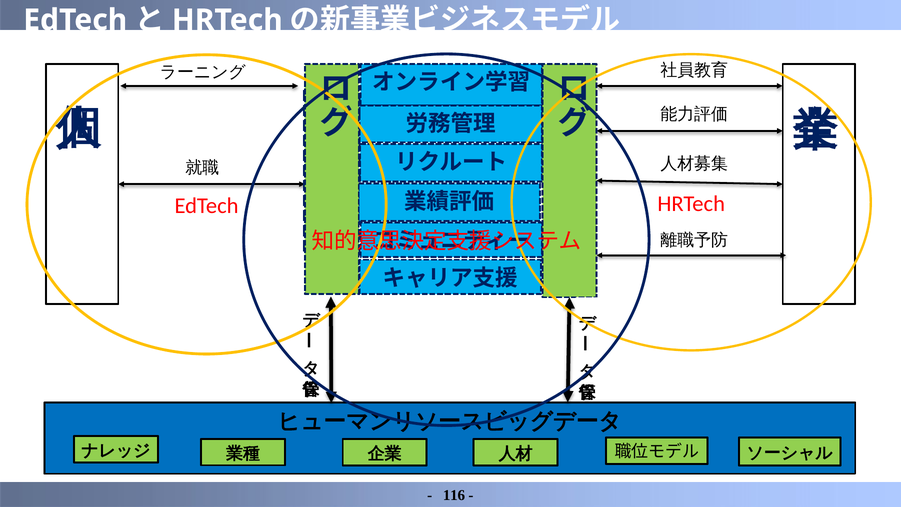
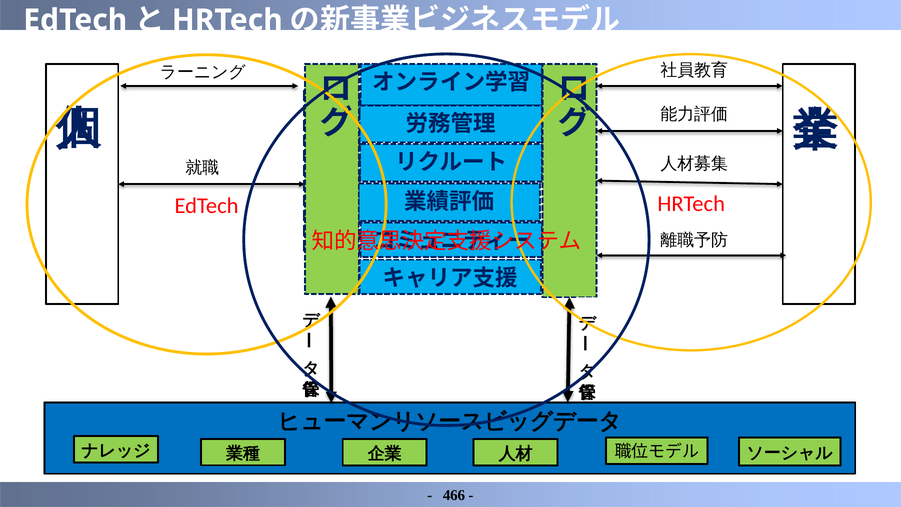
116: 116 -> 466
